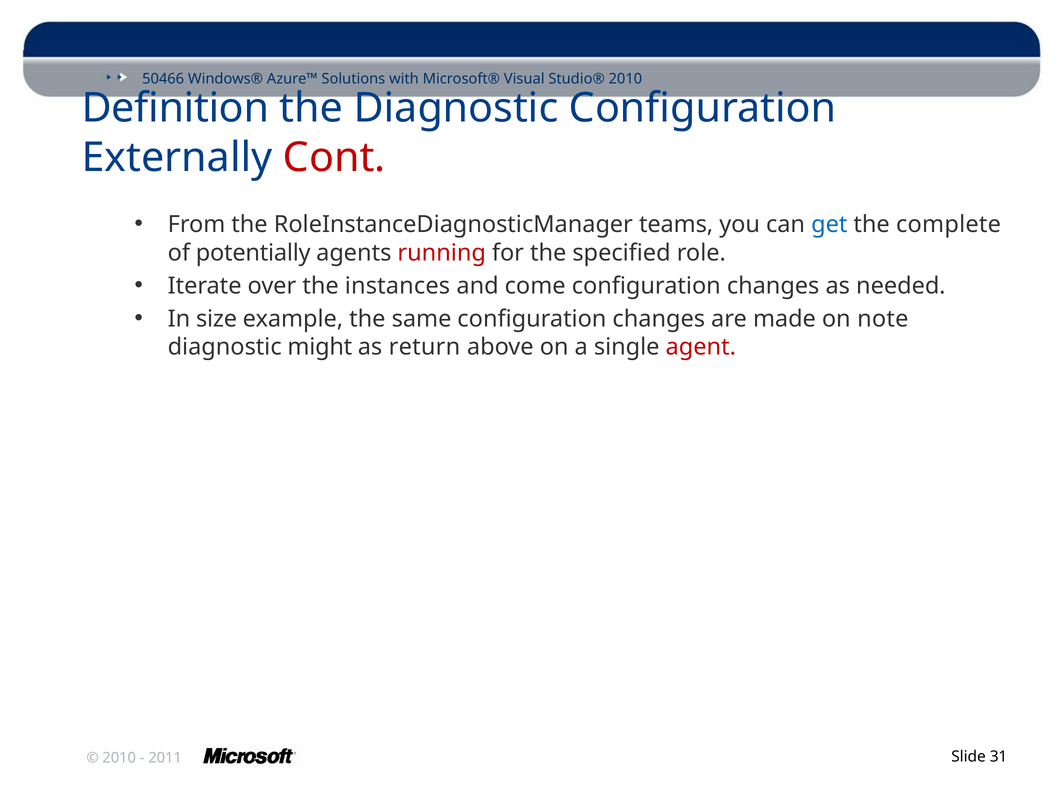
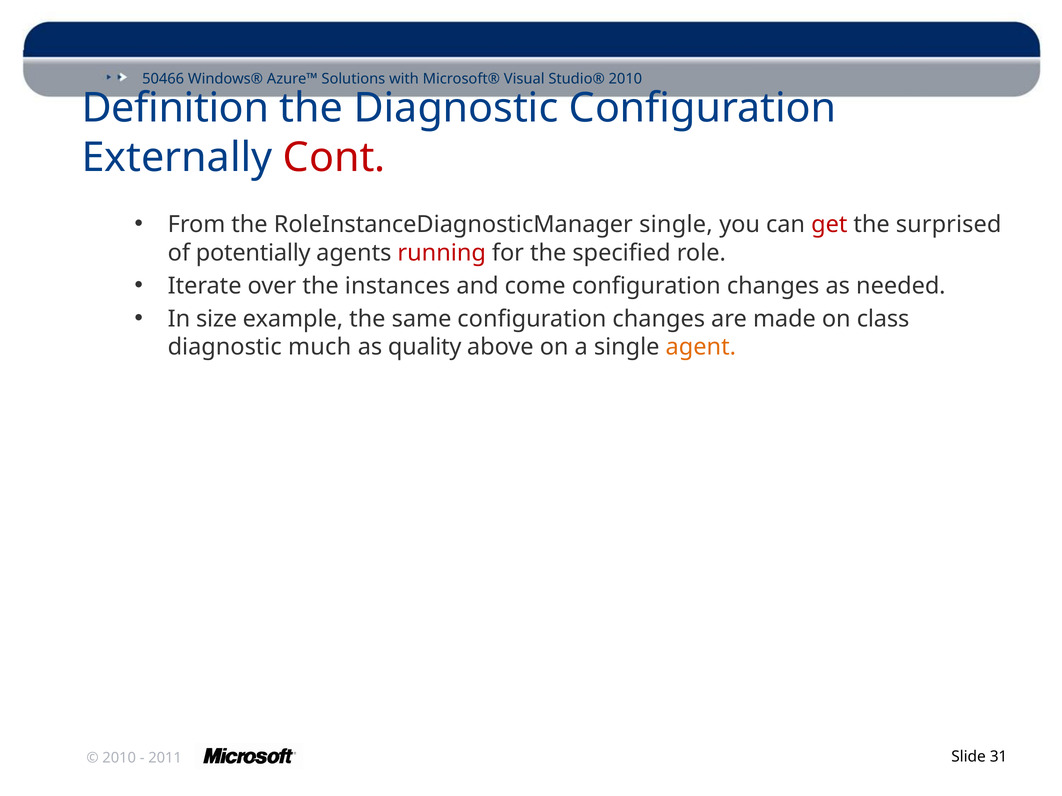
RoleInstanceDiagnosticManager teams: teams -> single
get colour: blue -> red
complete: complete -> surprised
note: note -> class
might: might -> much
return: return -> quality
agent colour: red -> orange
